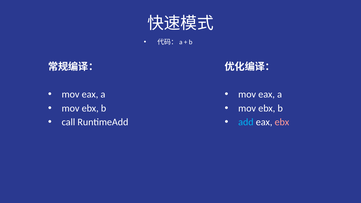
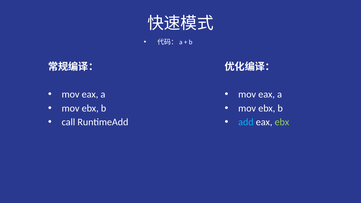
ebx at (282, 122) colour: pink -> light green
